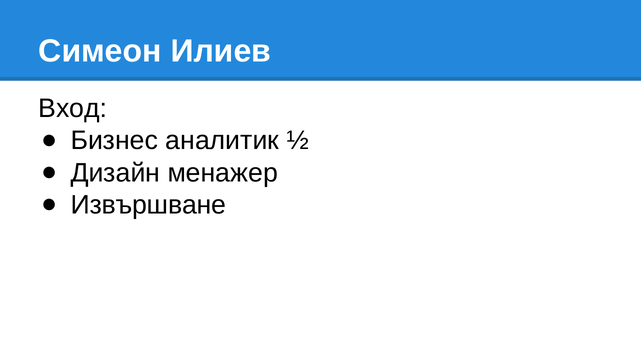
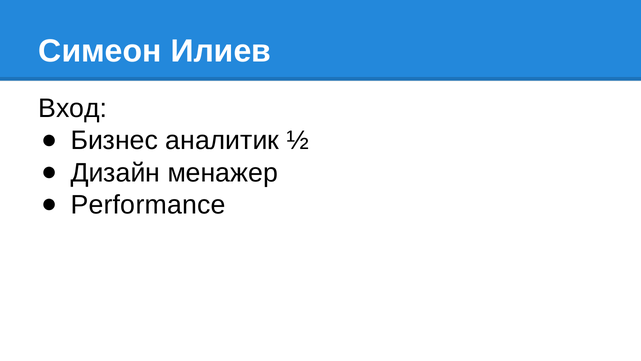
Извършване: Извършване -> Performance
